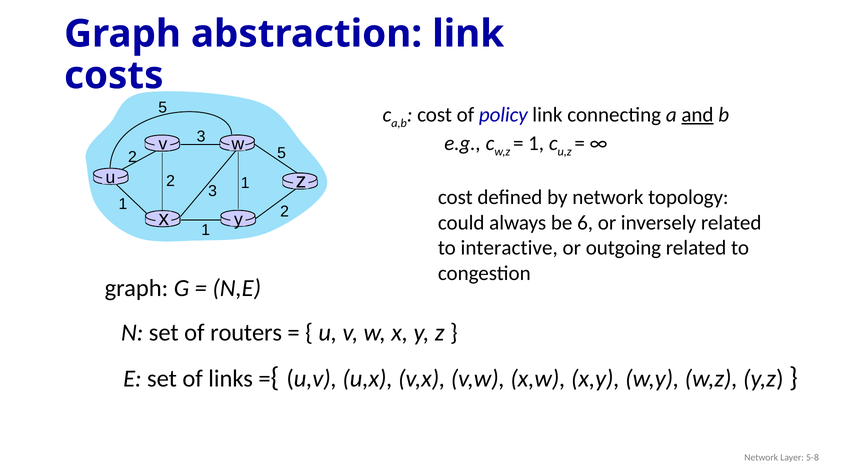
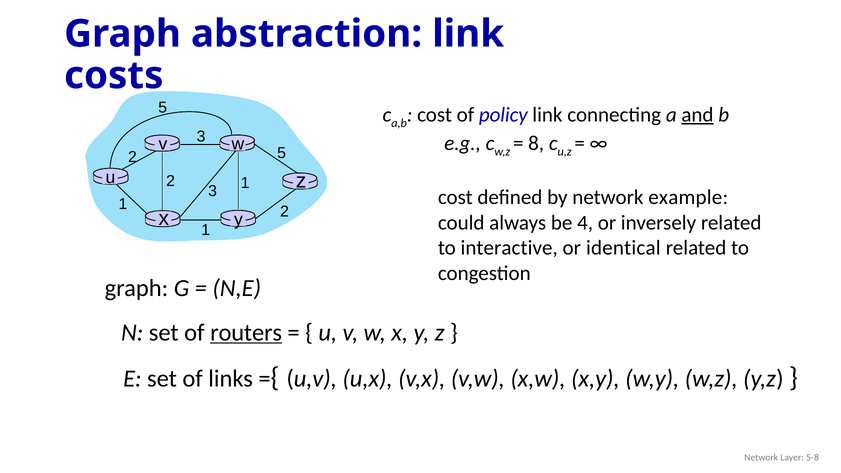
1 at (536, 144): 1 -> 8
topology: topology -> example
6: 6 -> 4
outgoing: outgoing -> identical
routers underline: none -> present
